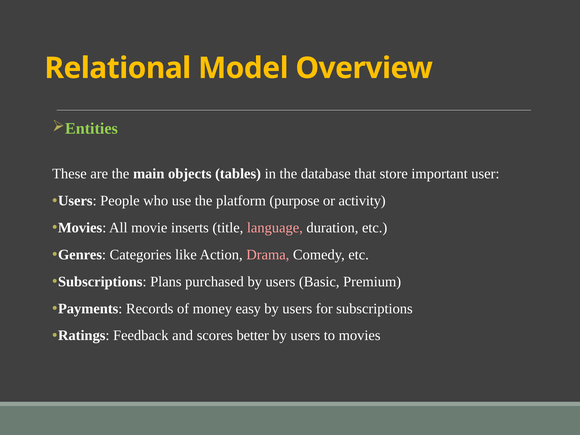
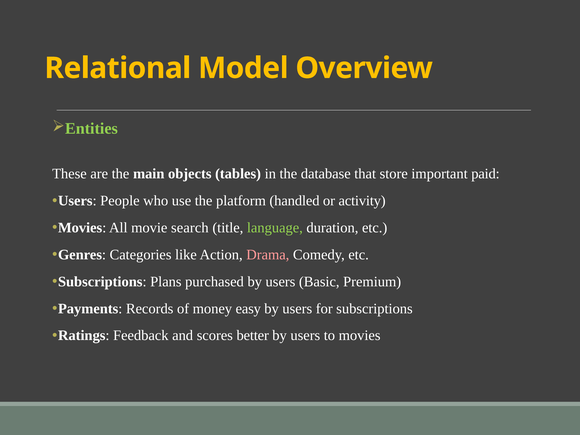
user: user -> paid
purpose: purpose -> handled
inserts: inserts -> search
language colour: pink -> light green
